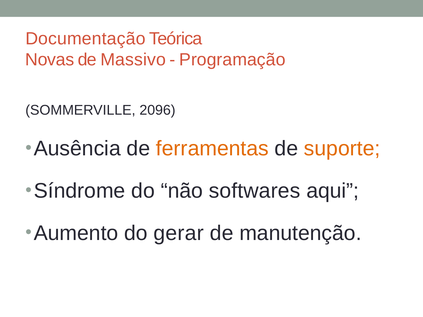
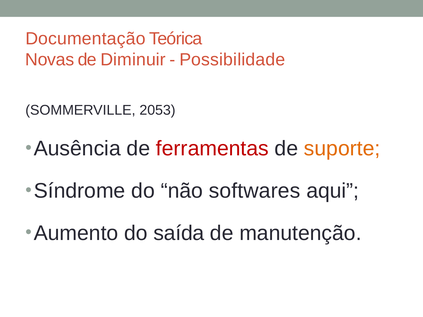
Massivo: Massivo -> Diminuir
Programação: Programação -> Possibilidade
2096: 2096 -> 2053
ferramentas colour: orange -> red
gerar: gerar -> saída
